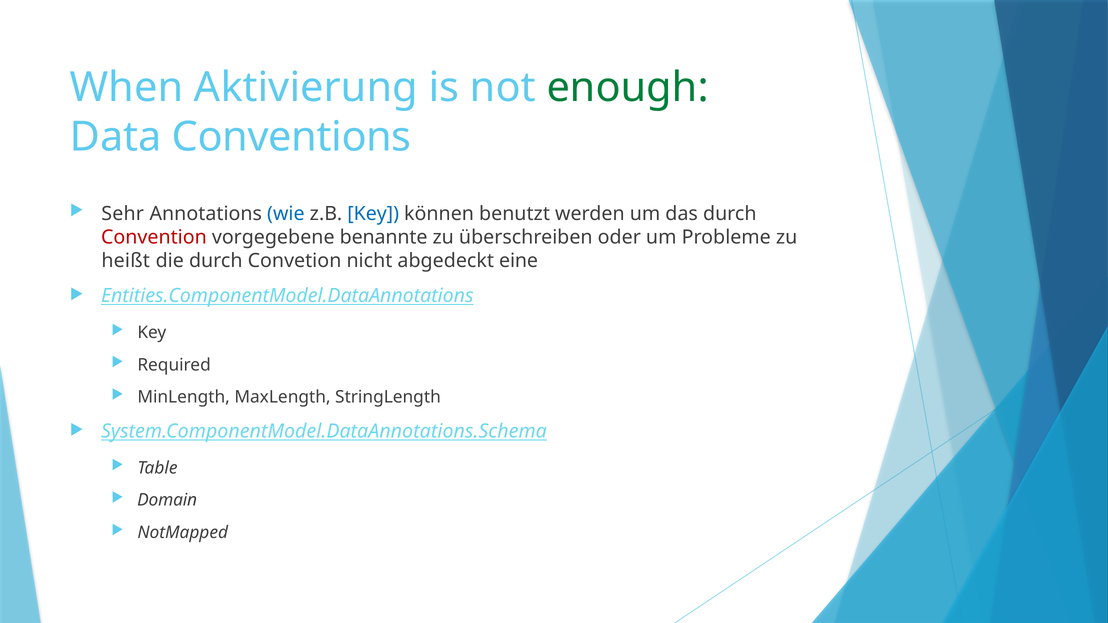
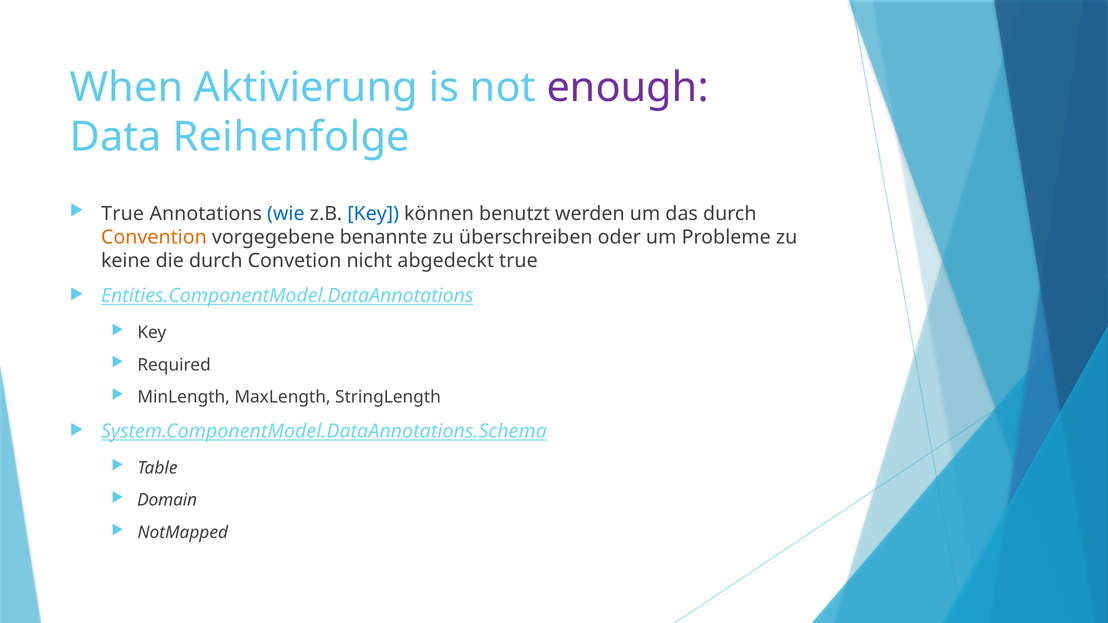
enough colour: green -> purple
Conventions: Conventions -> Reihenfolge
Sehr at (123, 214): Sehr -> True
Convention colour: red -> orange
heißt: heißt -> keine
abgedeckt eine: eine -> true
